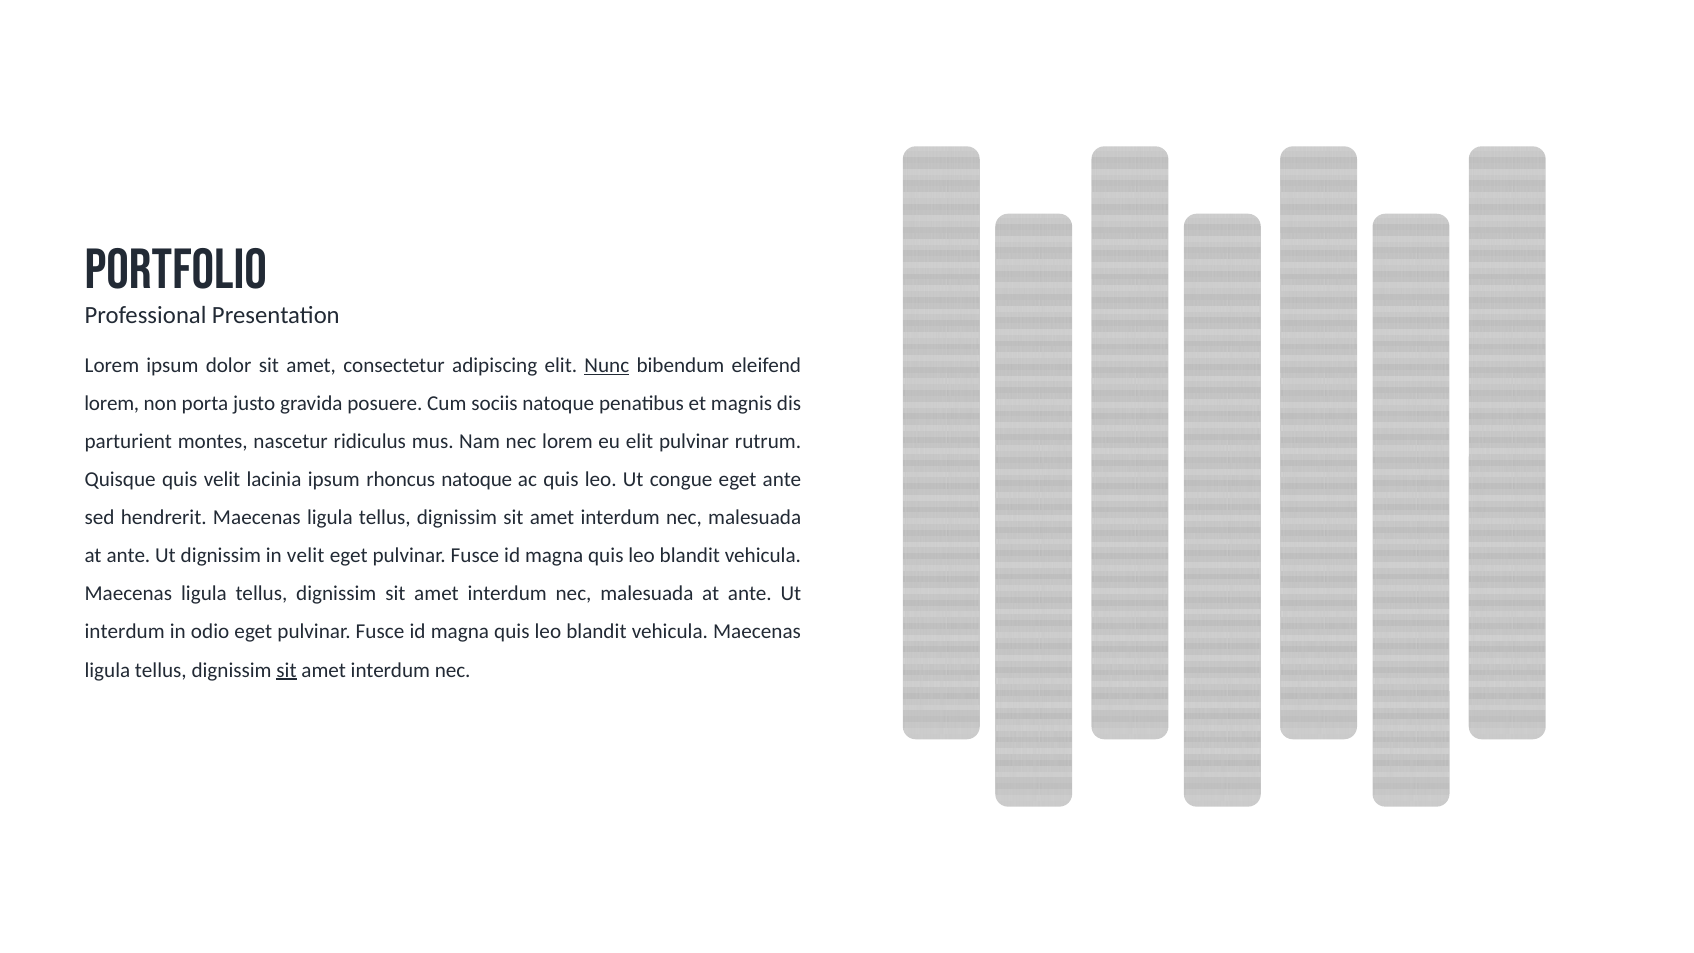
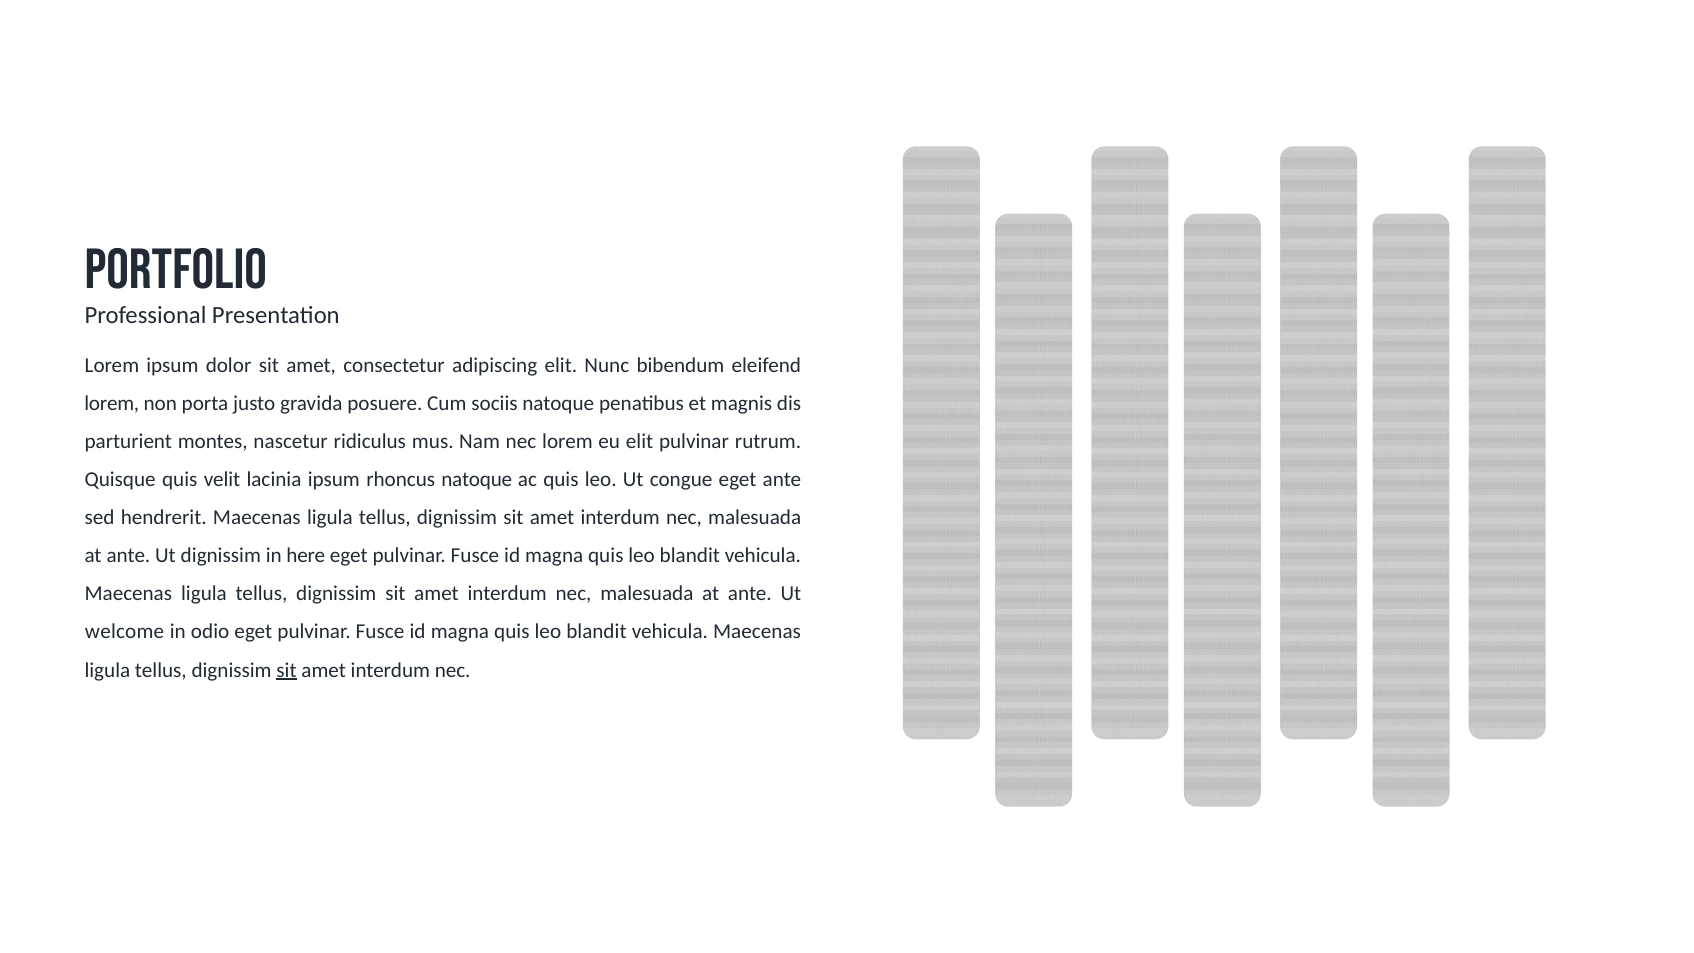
Nunc underline: present -> none
in velit: velit -> here
interdum at (125, 632): interdum -> welcome
